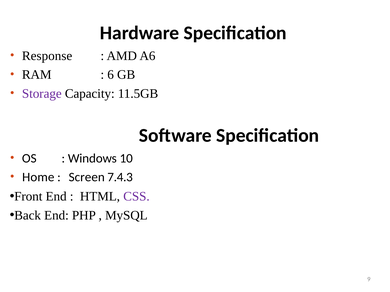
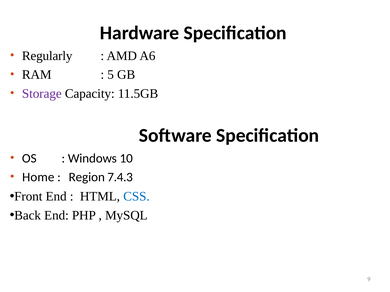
Response: Response -> Regularly
6: 6 -> 5
Screen: Screen -> Region
CSS colour: purple -> blue
